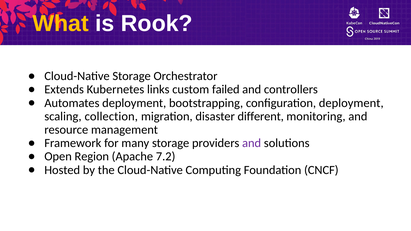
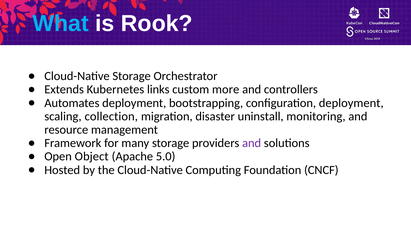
What colour: yellow -> light blue
failed: failed -> more
different: different -> uninstall
Region: Region -> Object
7.2: 7.2 -> 5.0
